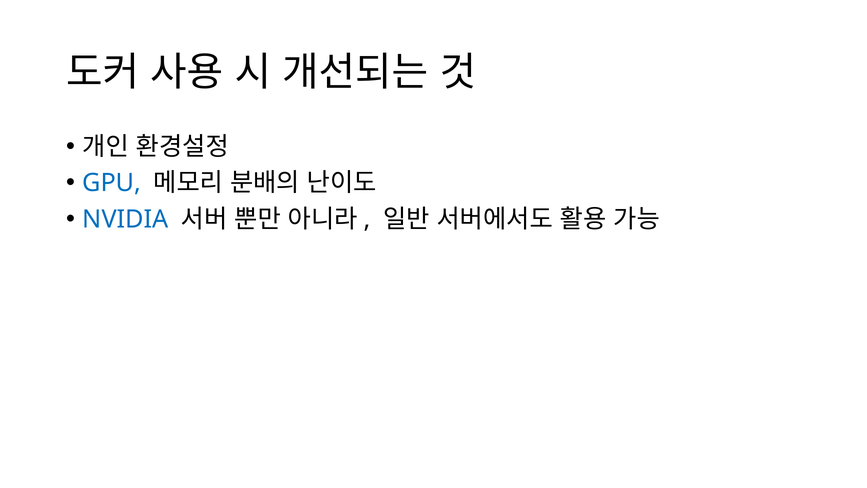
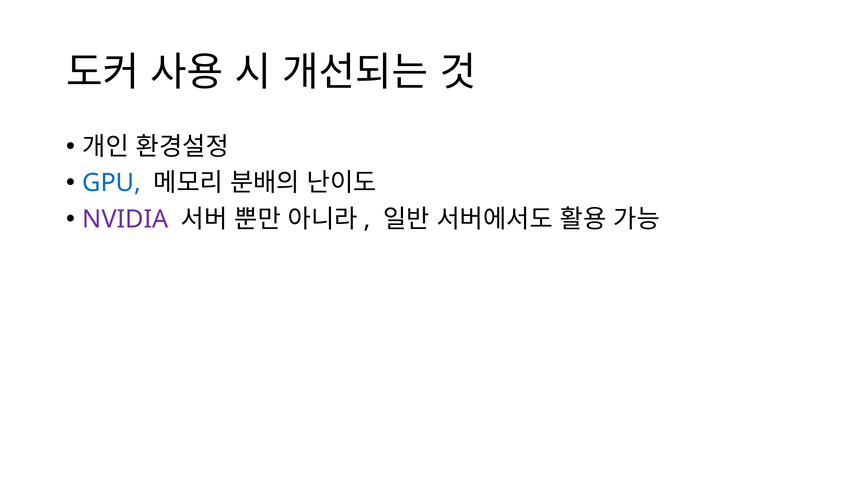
NVIDIA colour: blue -> purple
